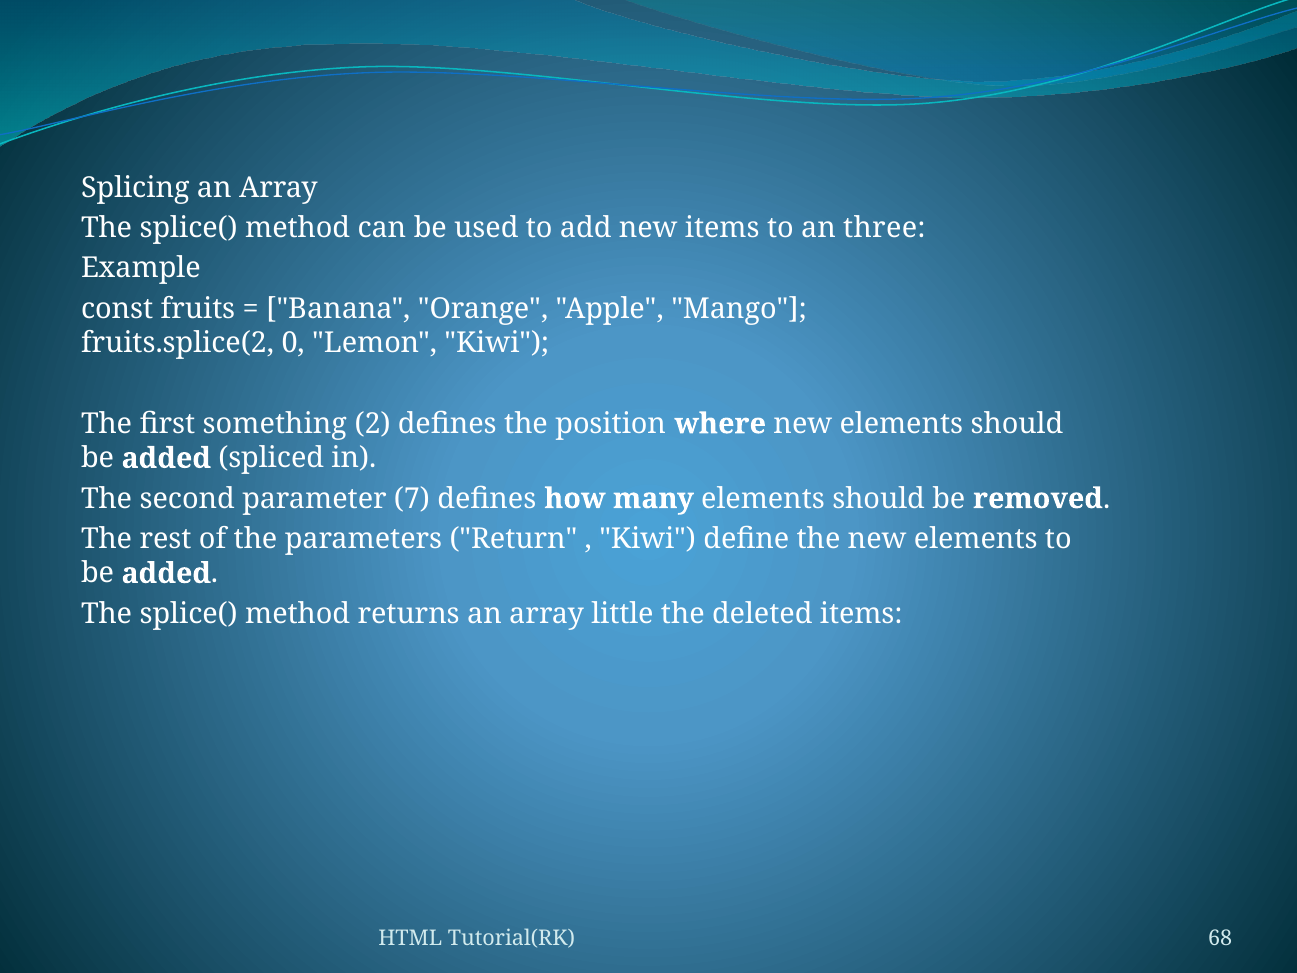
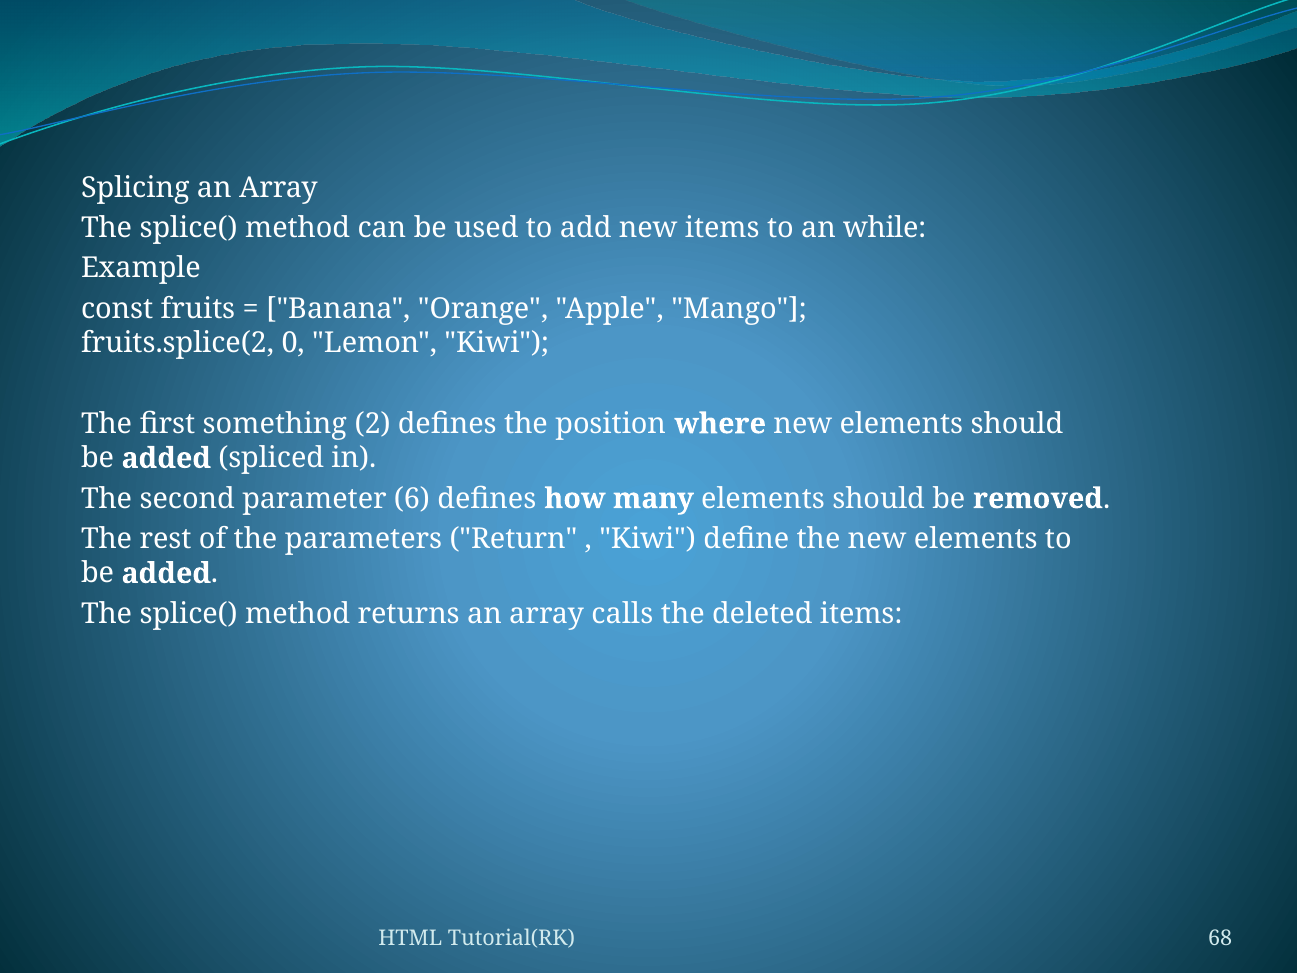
three: three -> while
7: 7 -> 6
little: little -> calls
